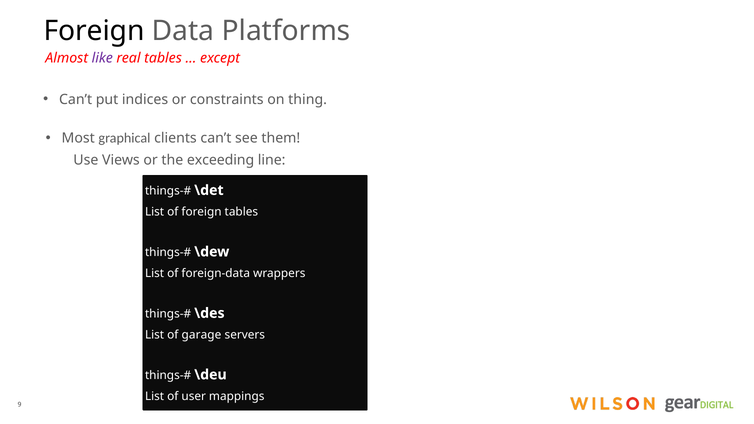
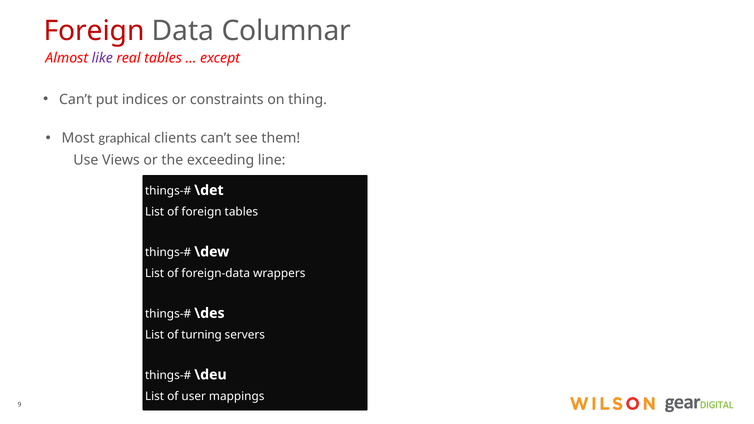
Foreign at (94, 31) colour: black -> red
Platforms: Platforms -> Columnar
garage: garage -> turning
